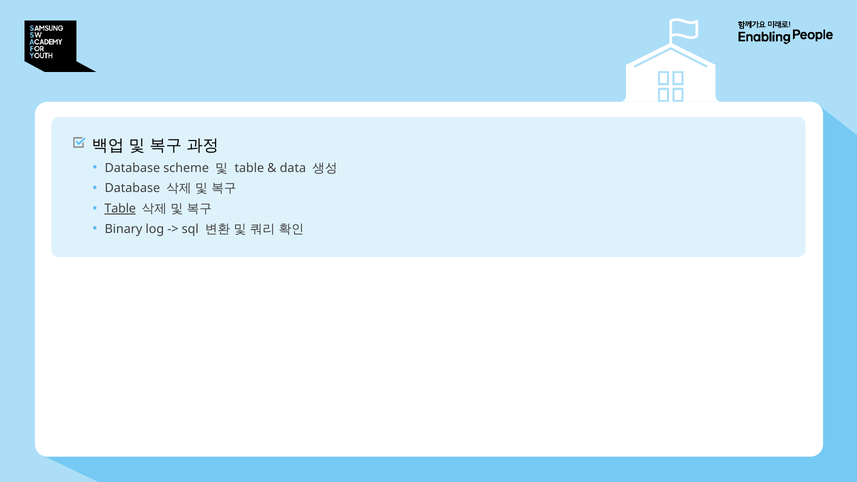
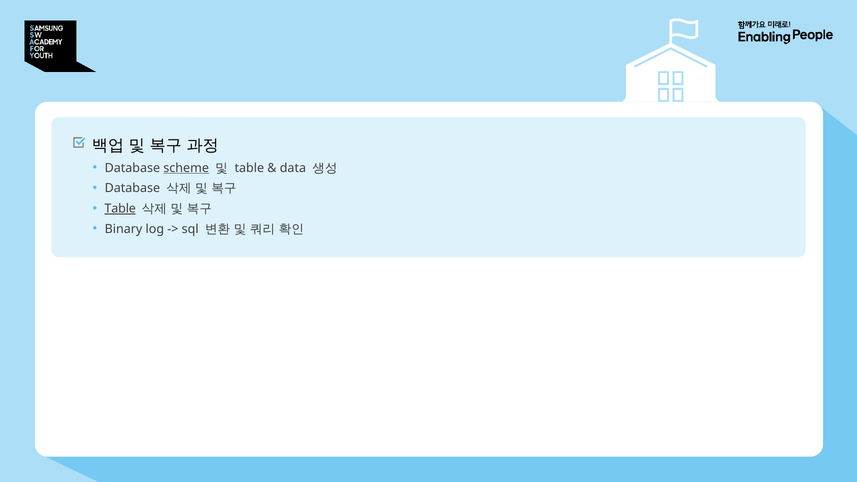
scheme underline: none -> present
